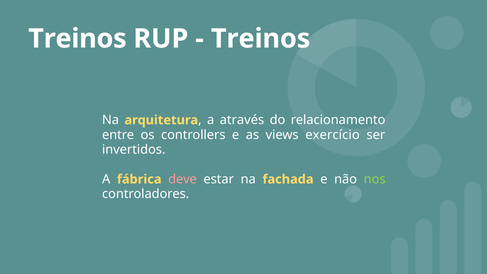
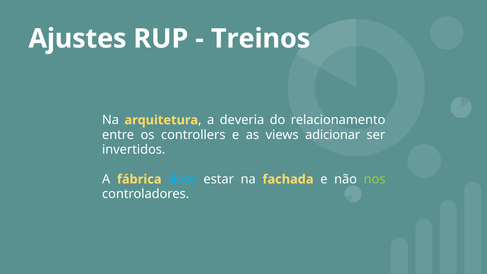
Treinos at (78, 39): Treinos -> Ajustes
através: através -> deveria
exercício: exercício -> adicionar
deve colour: pink -> light blue
